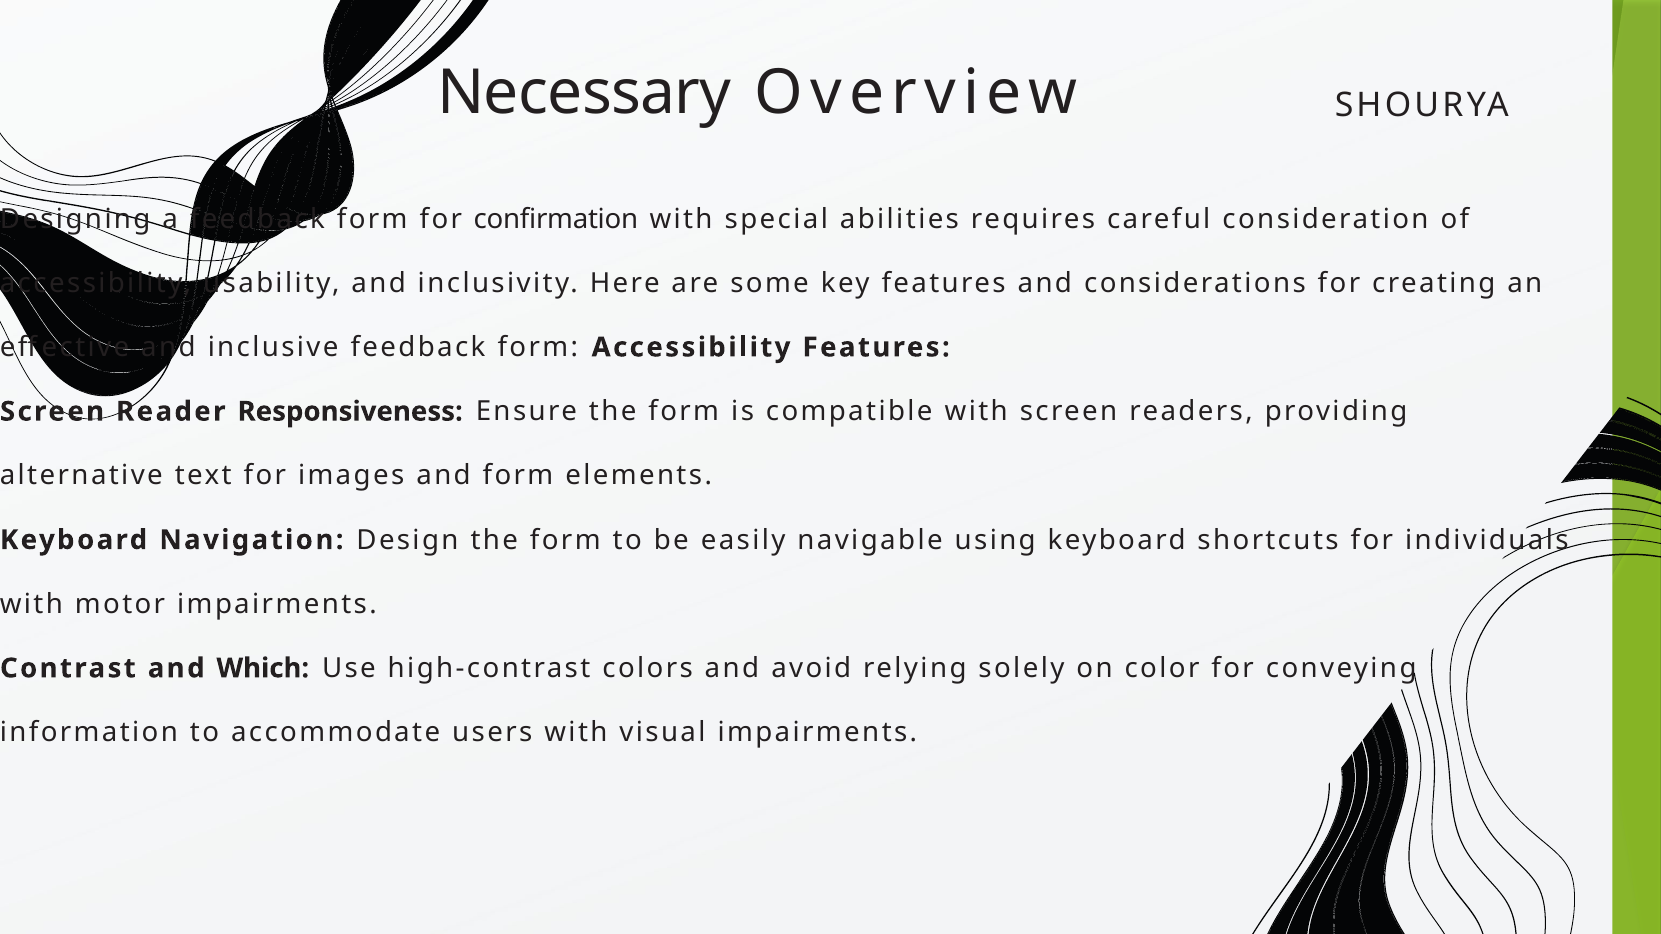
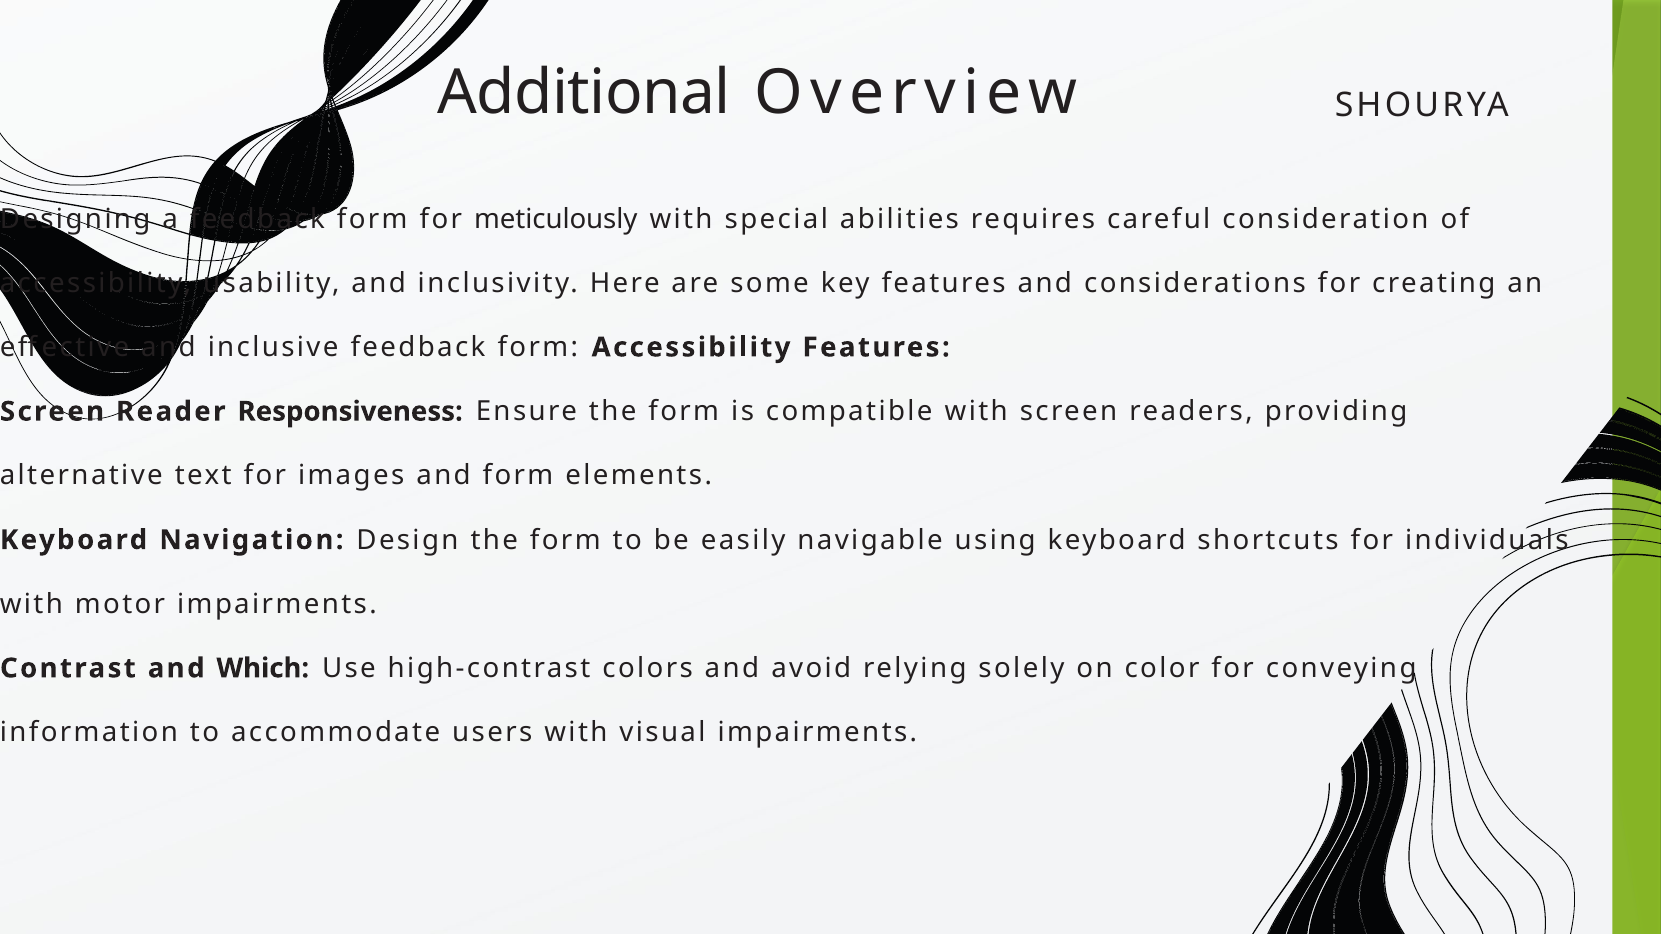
Necessary: Necessary -> Additional
confirmation: confirmation -> meticulously
